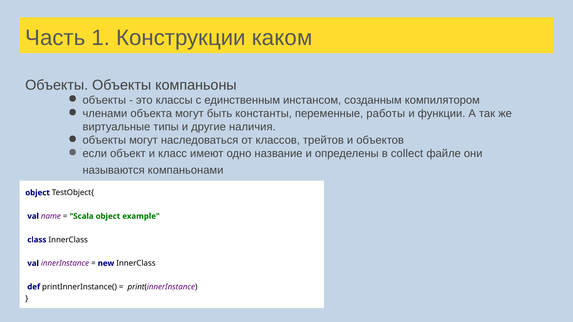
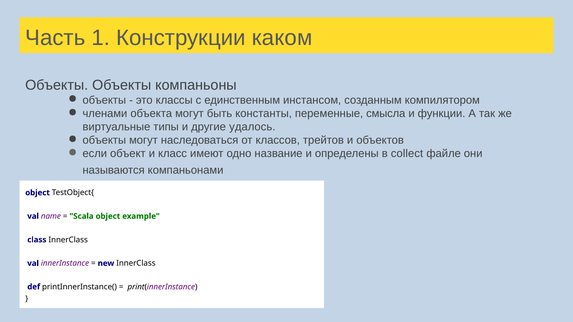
работы: работы -> смысла
наличия: наличия -> удалось
